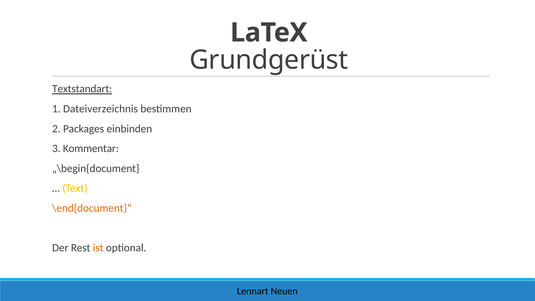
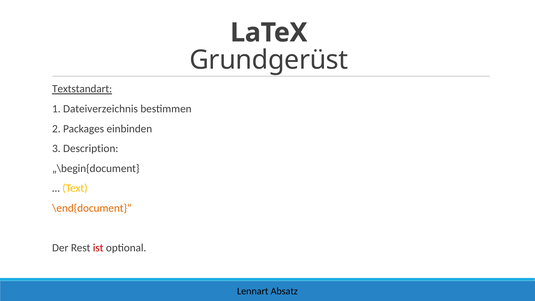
Kommentar: Kommentar -> Description
ist colour: orange -> red
Neuen: Neuen -> Absatz
